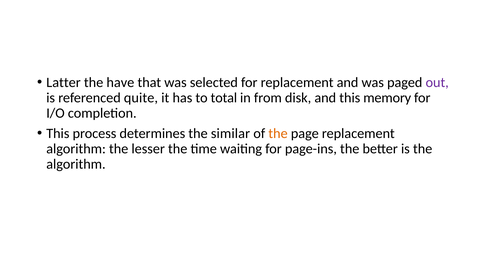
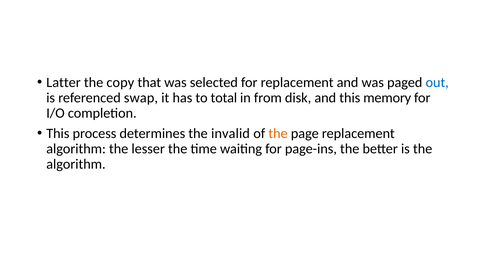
have: have -> copy
out colour: purple -> blue
quite: quite -> swap
similar: similar -> invalid
